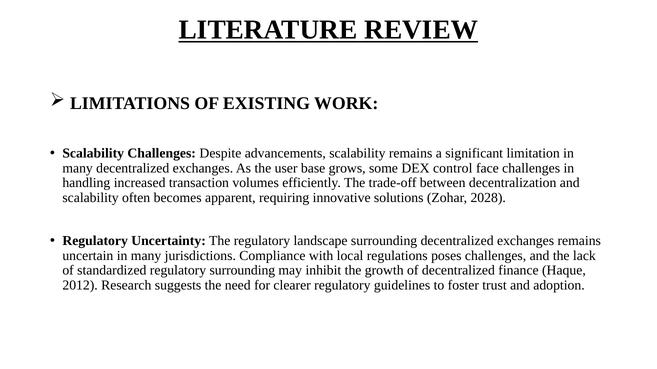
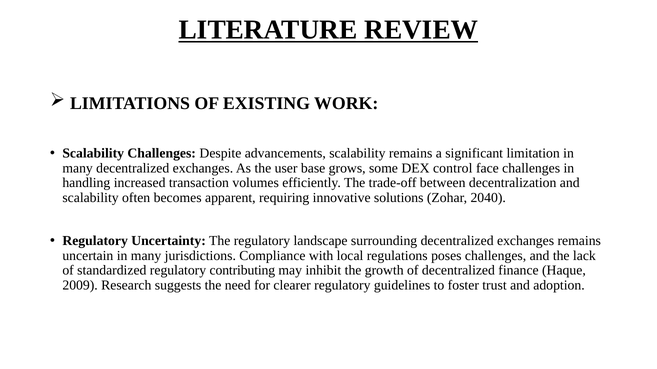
2028: 2028 -> 2040
regulatory surrounding: surrounding -> contributing
2012: 2012 -> 2009
